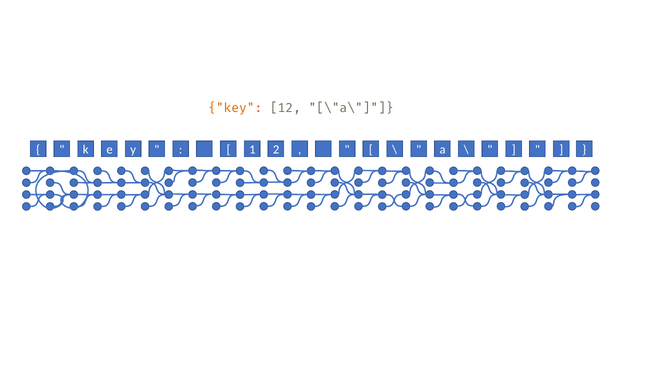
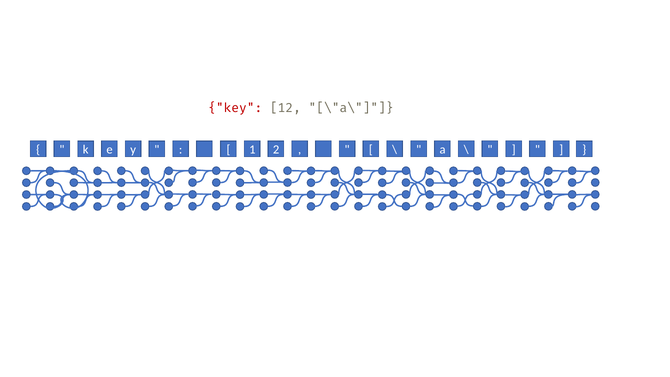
key colour: orange -> red
